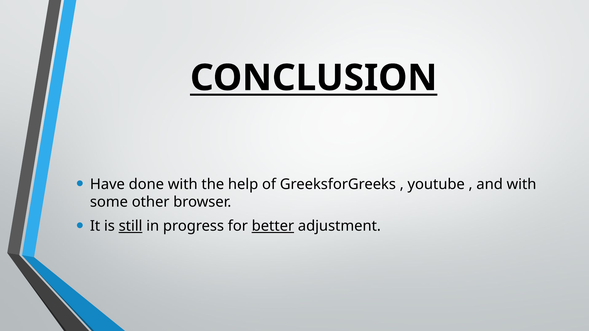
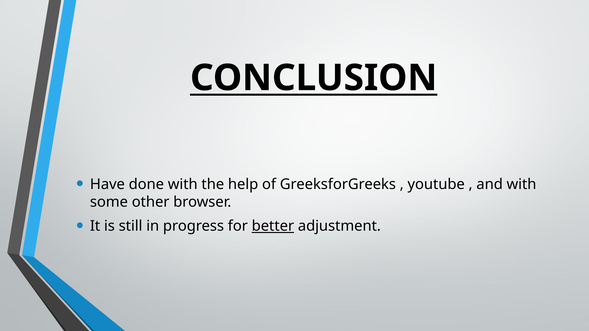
still underline: present -> none
